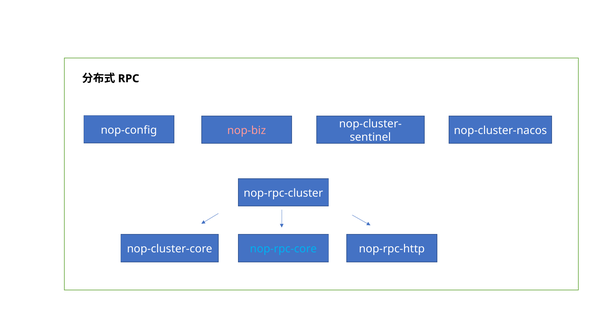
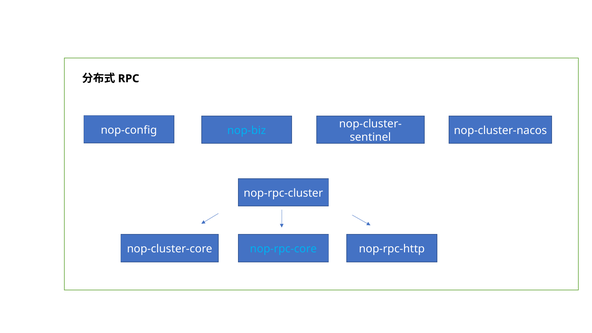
nop-biz colour: pink -> light blue
